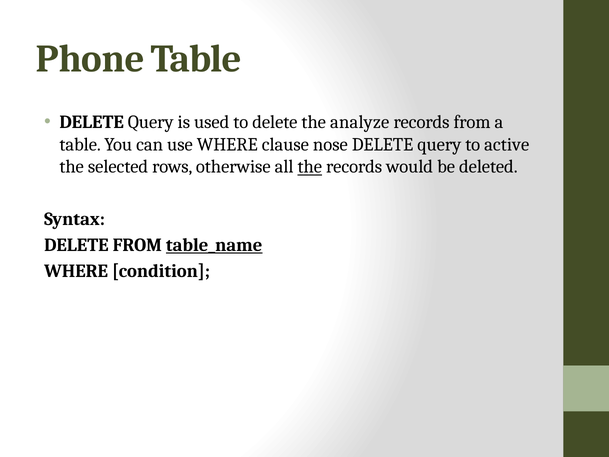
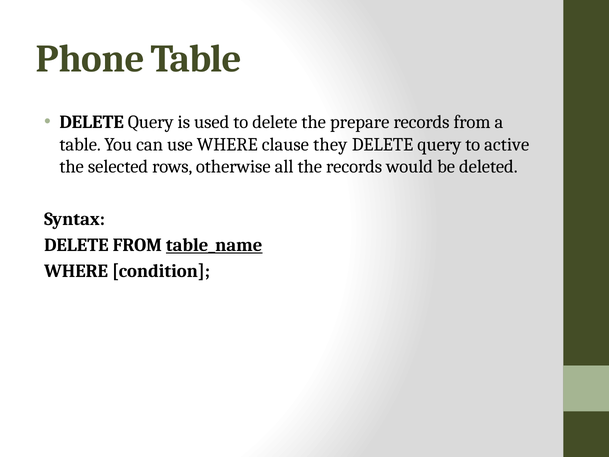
analyze: analyze -> prepare
nose: nose -> they
the at (310, 167) underline: present -> none
